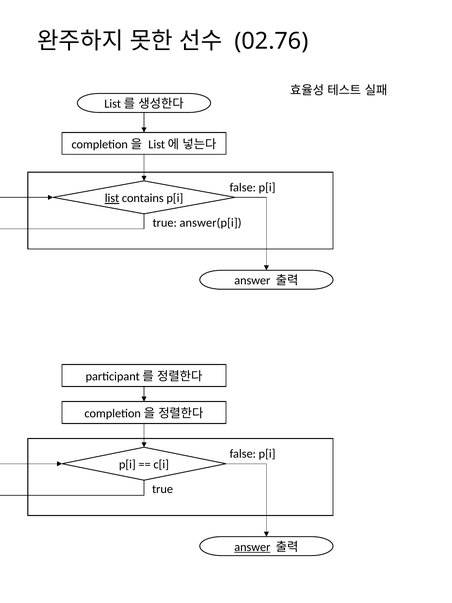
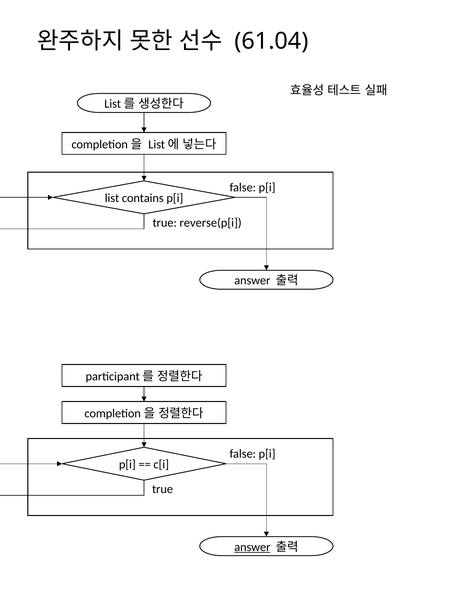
02.76: 02.76 -> 61.04
list underline: present -> none
answer(p[i: answer(p[i -> reverse(p[i
